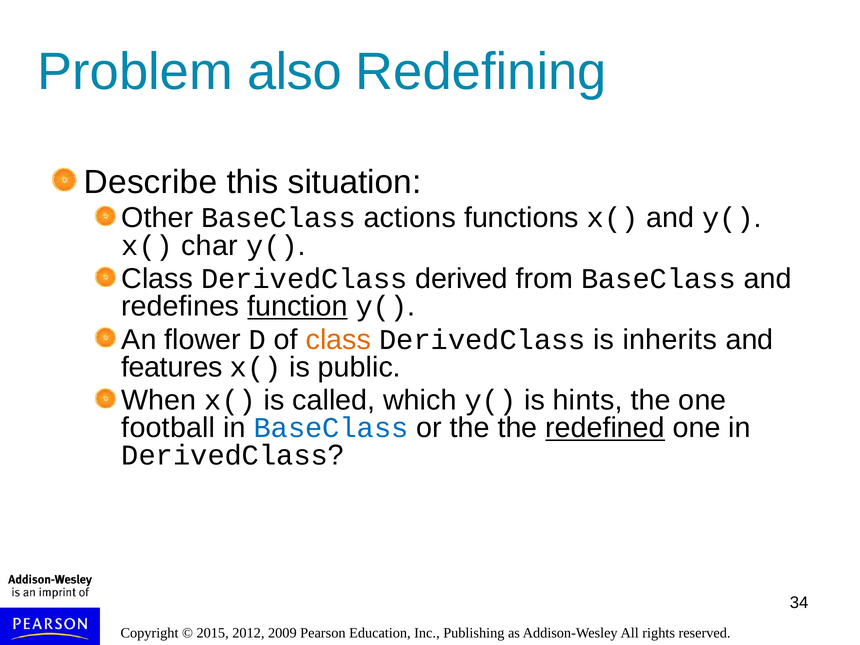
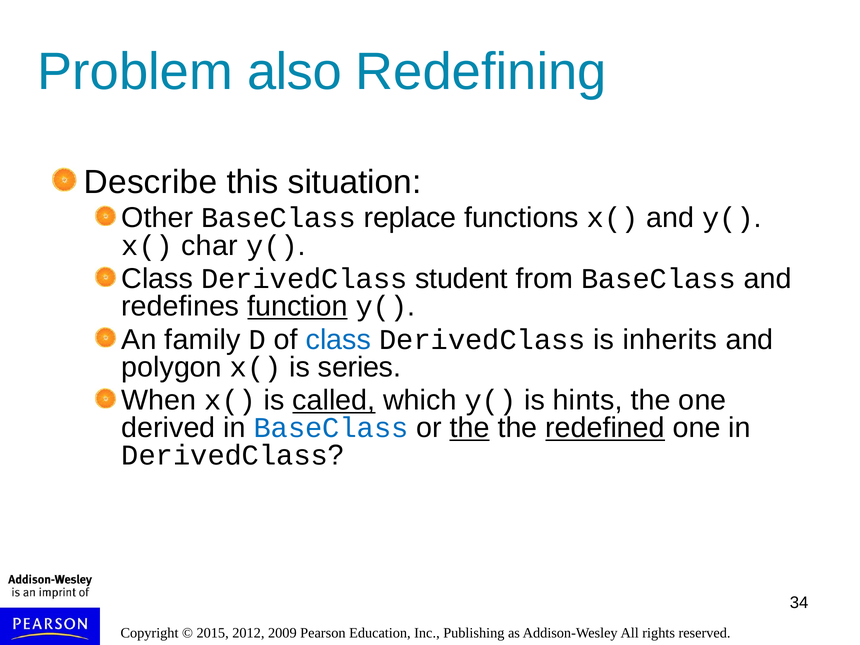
actions: actions -> replace
derived: derived -> student
flower: flower -> family
class at (338, 340) colour: orange -> blue
features: features -> polygon
public: public -> series
called underline: none -> present
football: football -> derived
the at (470, 428) underline: none -> present
